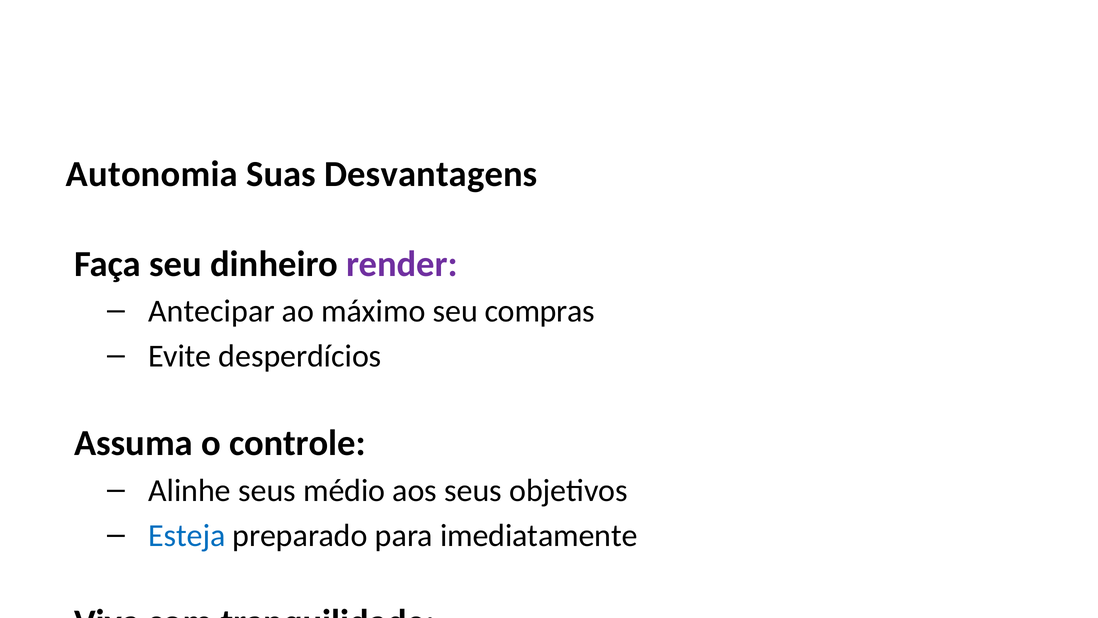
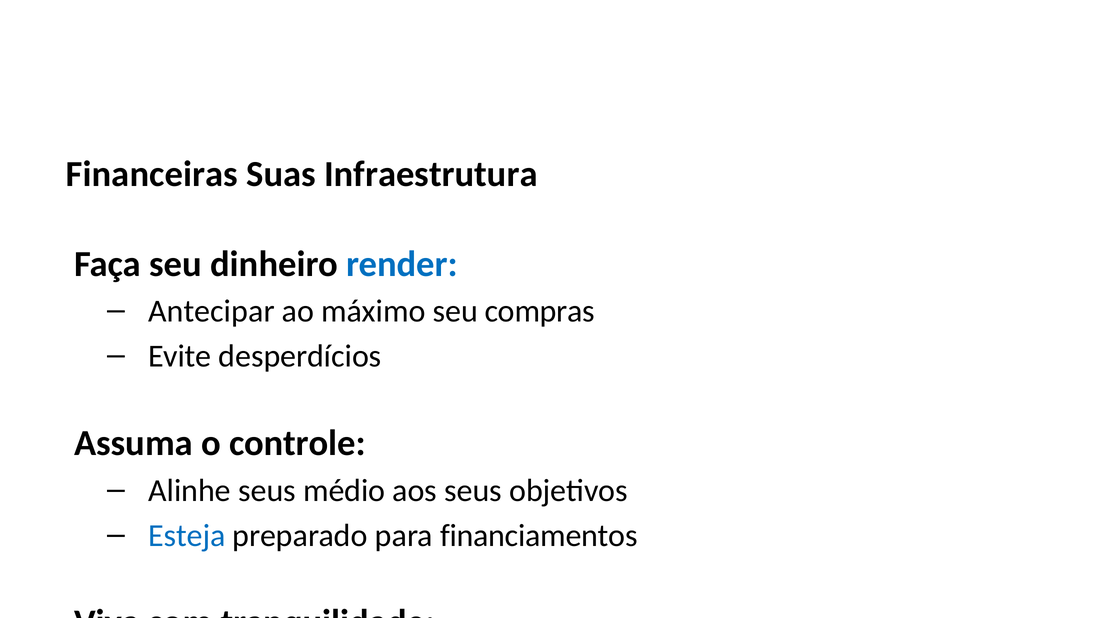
Autonomia: Autonomia -> Financeiras
Desvantagens: Desvantagens -> Infraestrutura
render colour: purple -> blue
imediatamente: imediatamente -> financiamentos
